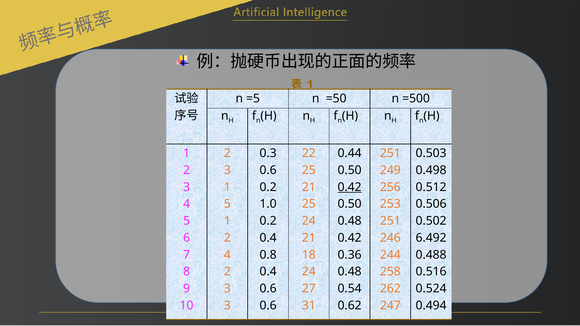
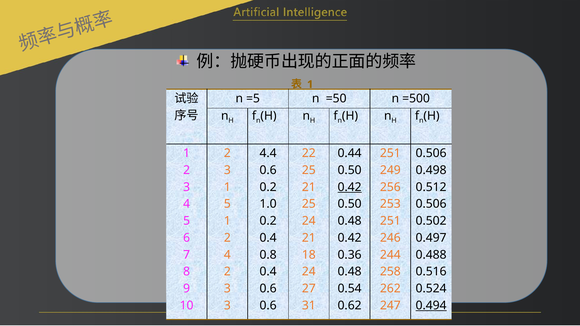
0.3: 0.3 -> 4.4
0.503 at (431, 153): 0.503 -> 0.506
6.492: 6.492 -> 0.497
0.494 underline: none -> present
